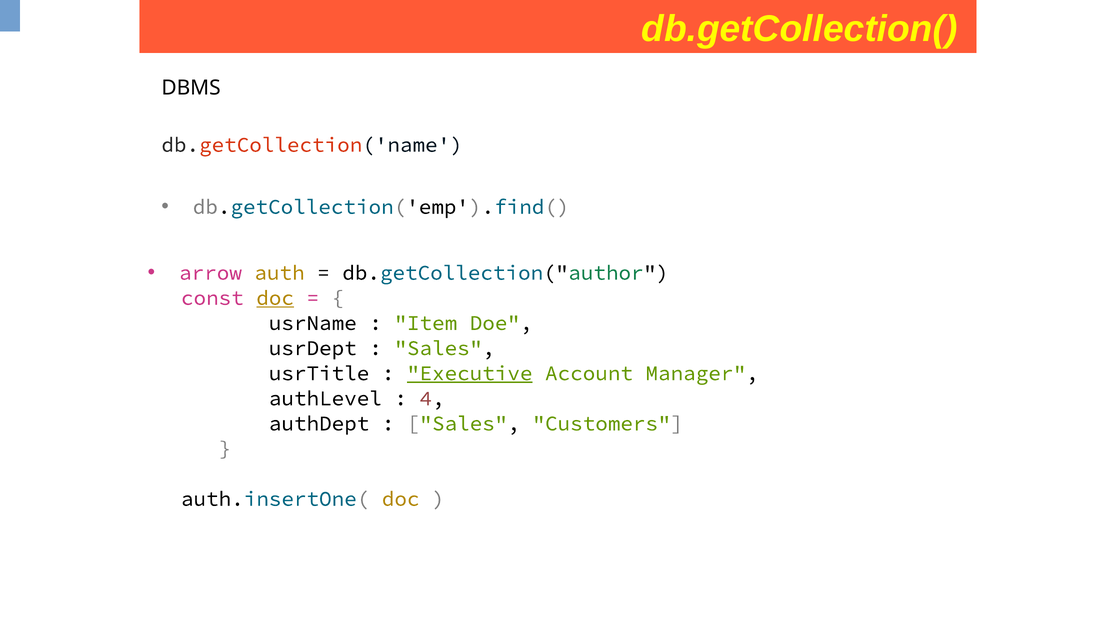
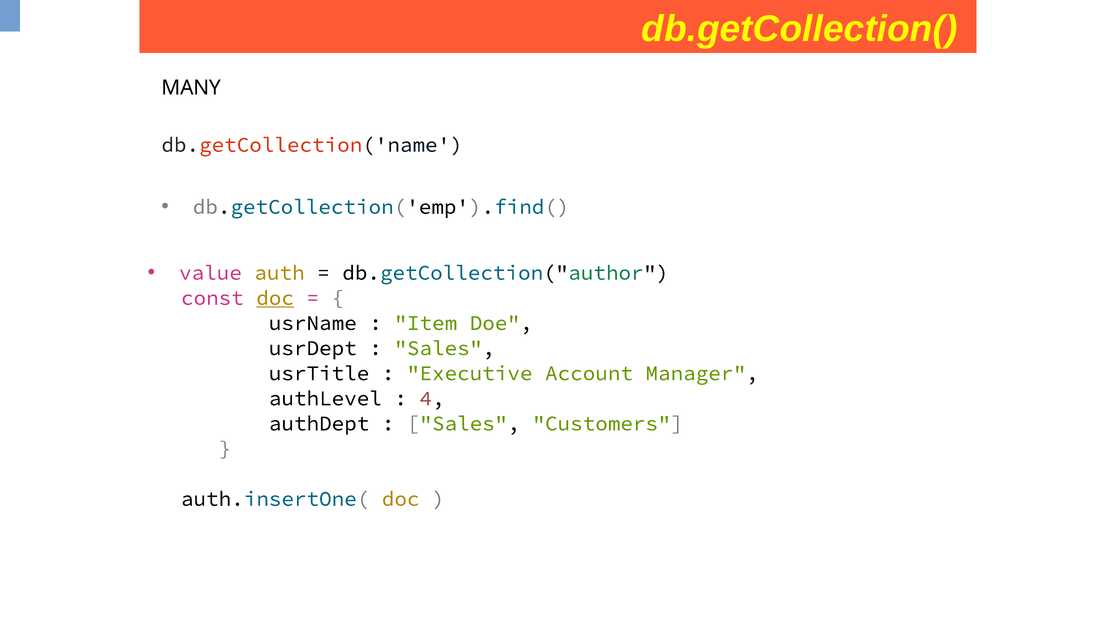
DBMS: DBMS -> MANY
arrow: arrow -> value
Executive underline: present -> none
